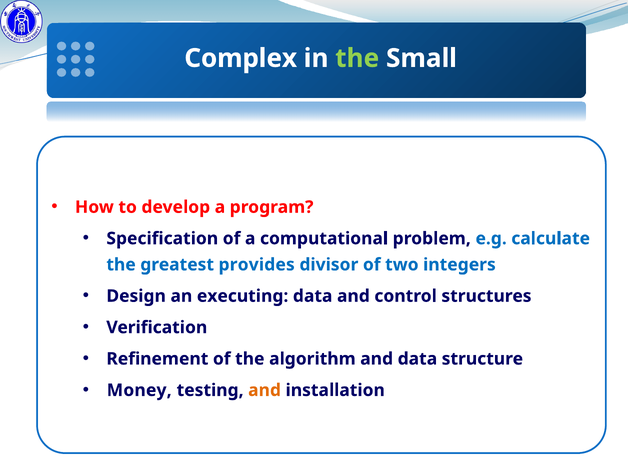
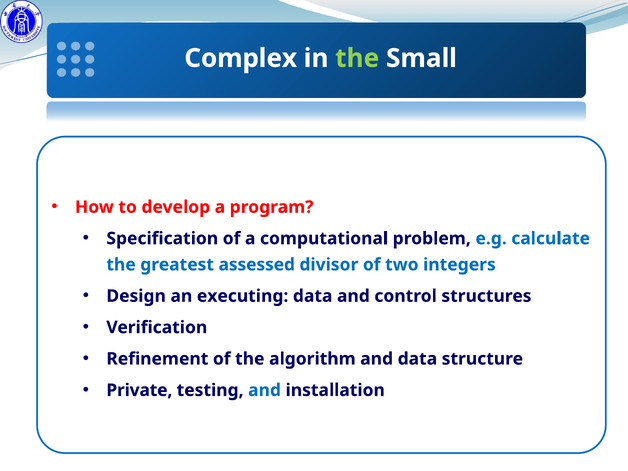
provides: provides -> assessed
Money: Money -> Private
and at (265, 390) colour: orange -> blue
